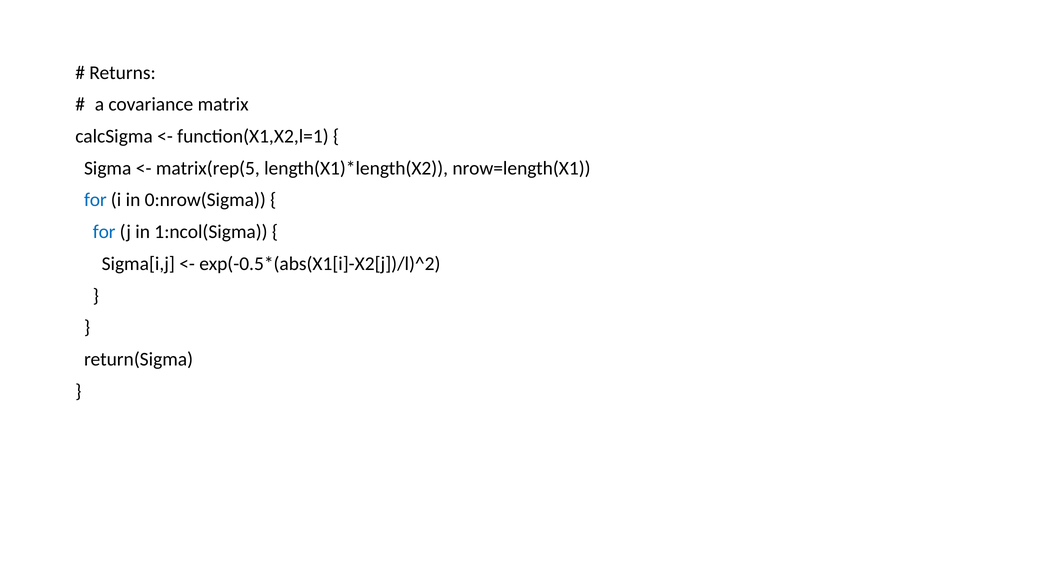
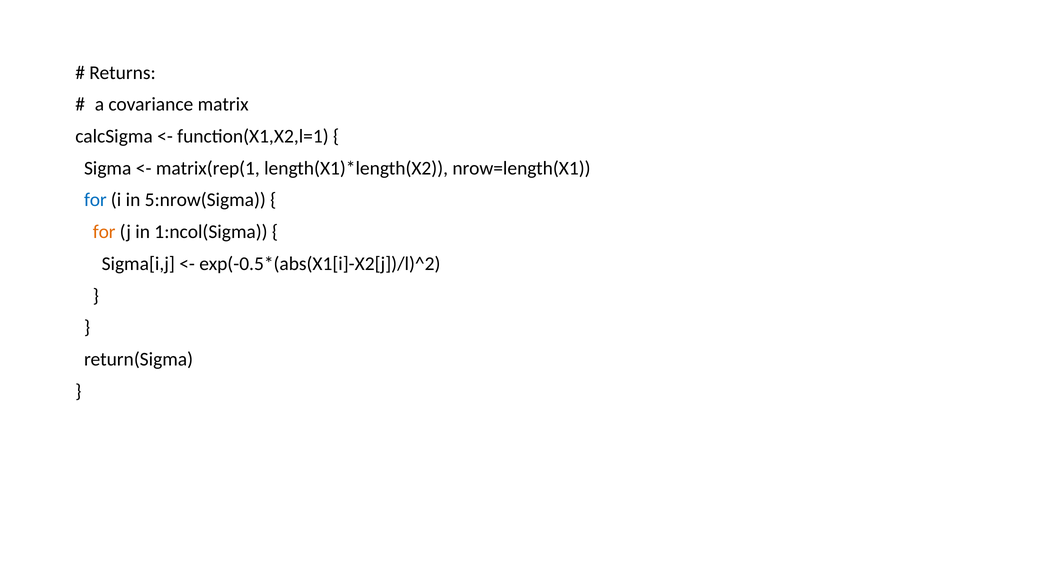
matrix(rep(5: matrix(rep(5 -> matrix(rep(1
0:nrow(Sigma: 0:nrow(Sigma -> 5:nrow(Sigma
for at (104, 232) colour: blue -> orange
